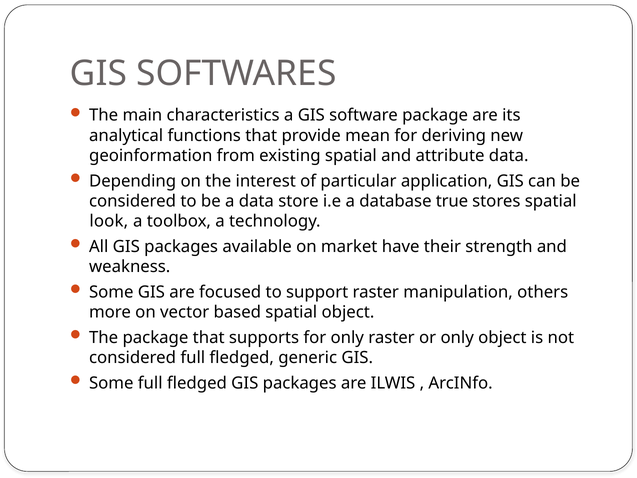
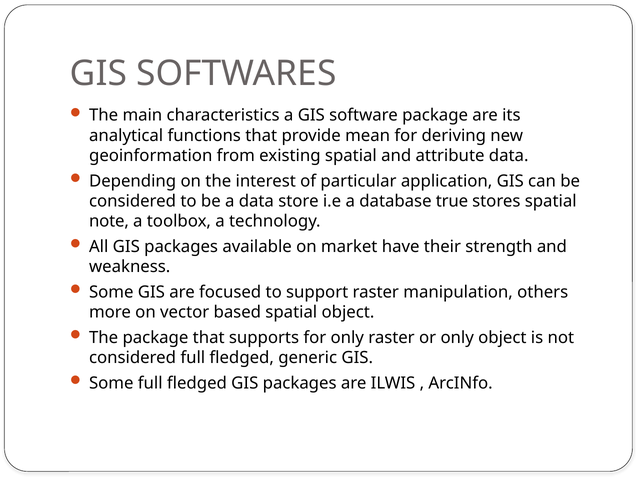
look: look -> note
